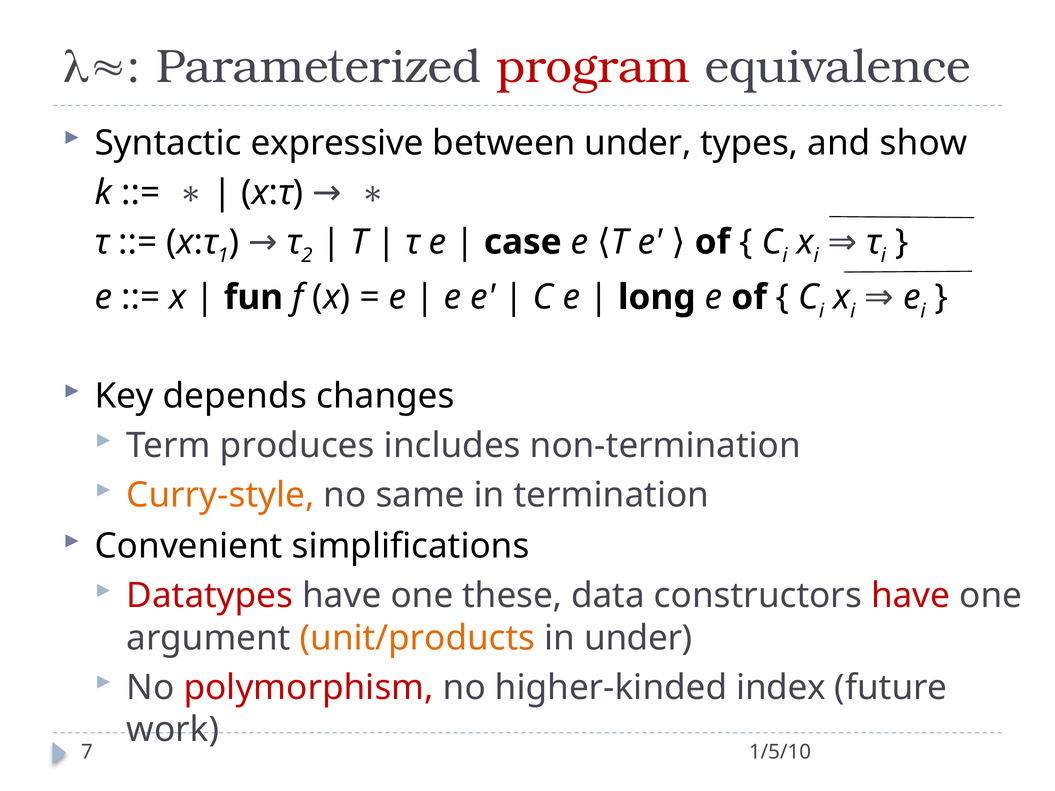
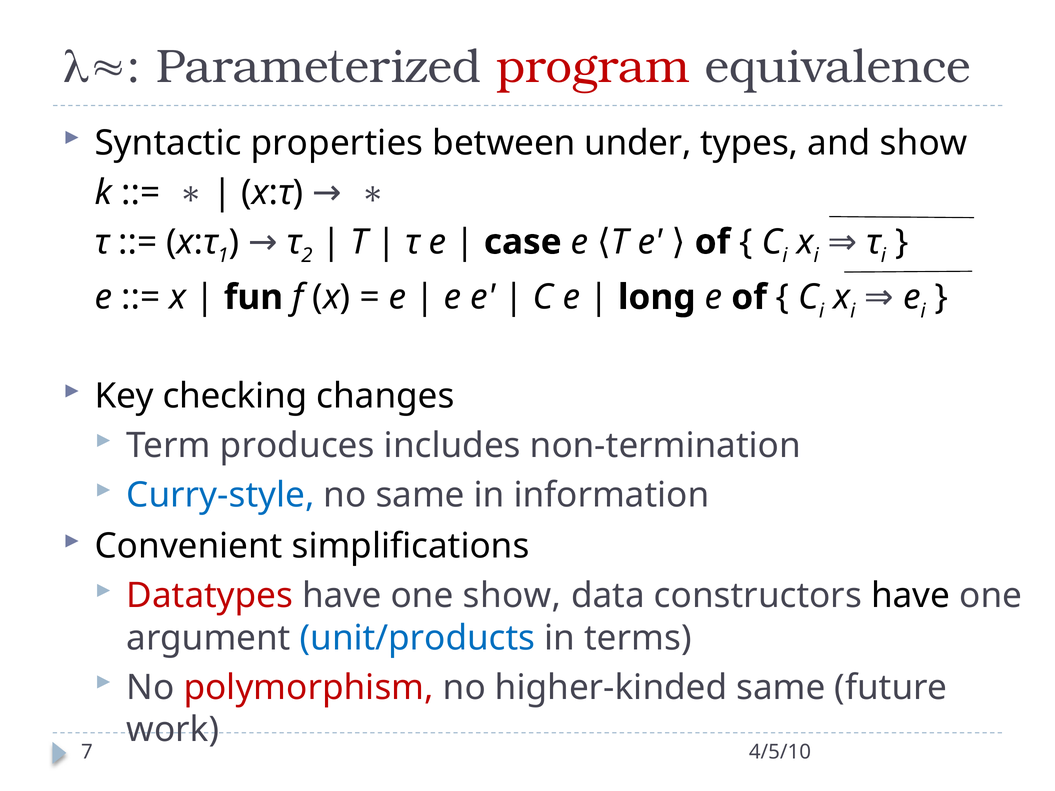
expressive: expressive -> properties
depends: depends -> checking
Curry-style colour: orange -> blue
termination: termination -> information
one these: these -> show
have at (911, 596) colour: red -> black
unit/products colour: orange -> blue
in under: under -> terms
higher-kinded index: index -> same
1/5/10: 1/5/10 -> 4/5/10
